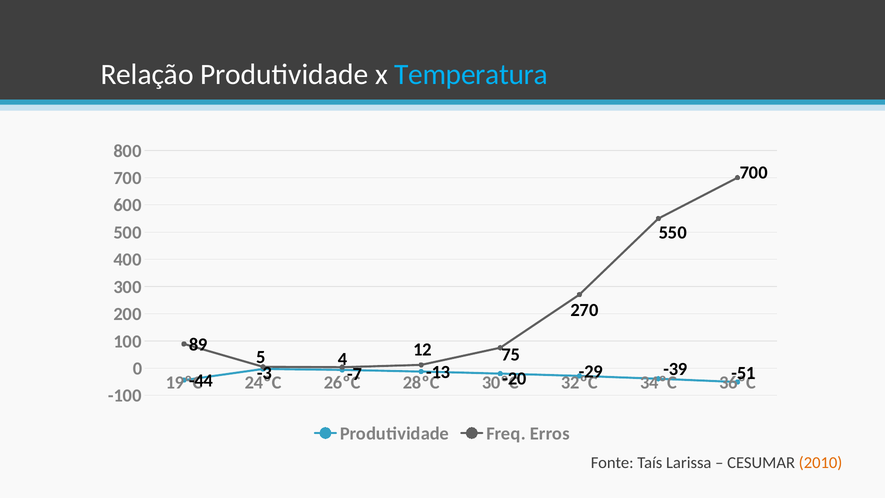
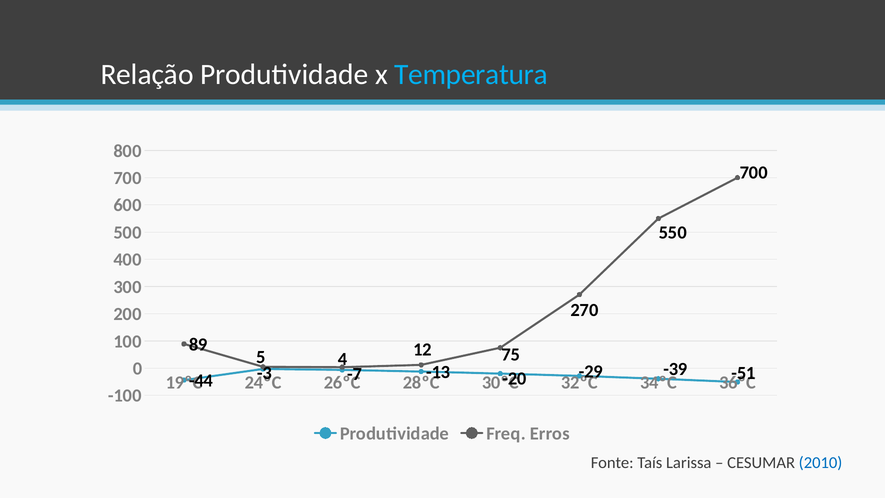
2010 colour: orange -> blue
